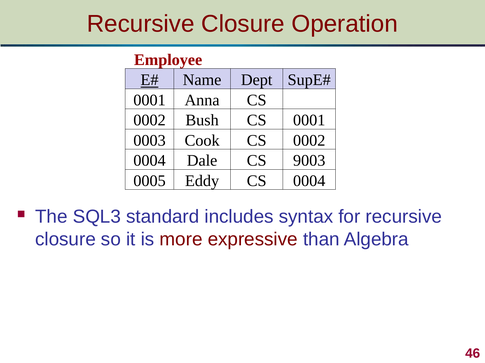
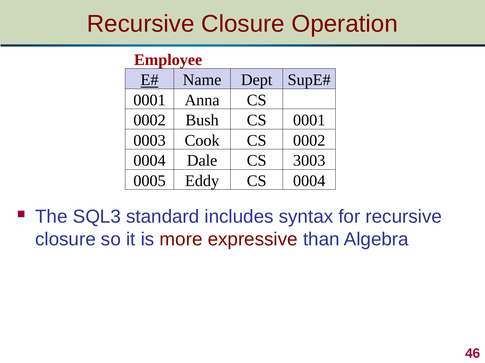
9003: 9003 -> 3003
